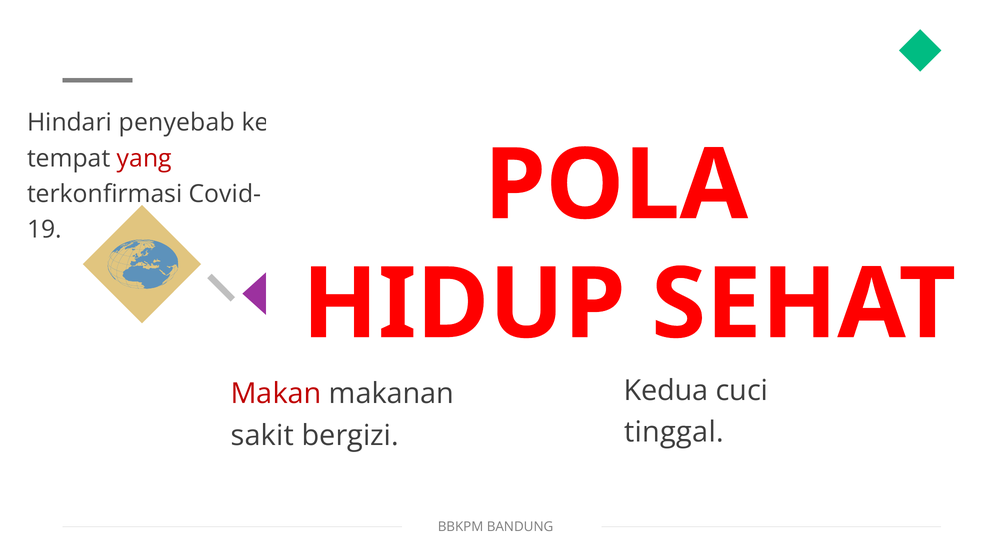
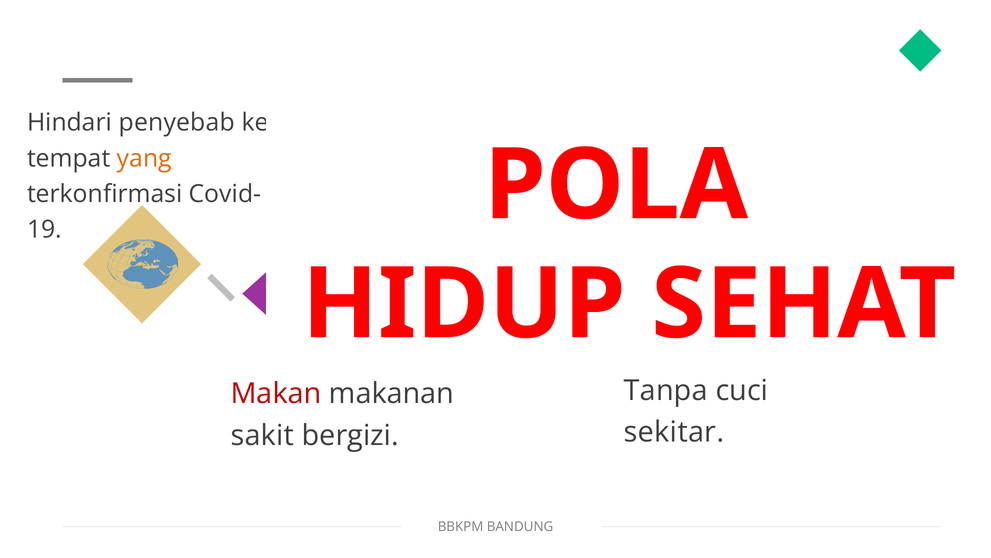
yang at (144, 158) colour: red -> orange
Kedua: Kedua -> Tanpa
tinggal: tinggal -> sekitar
